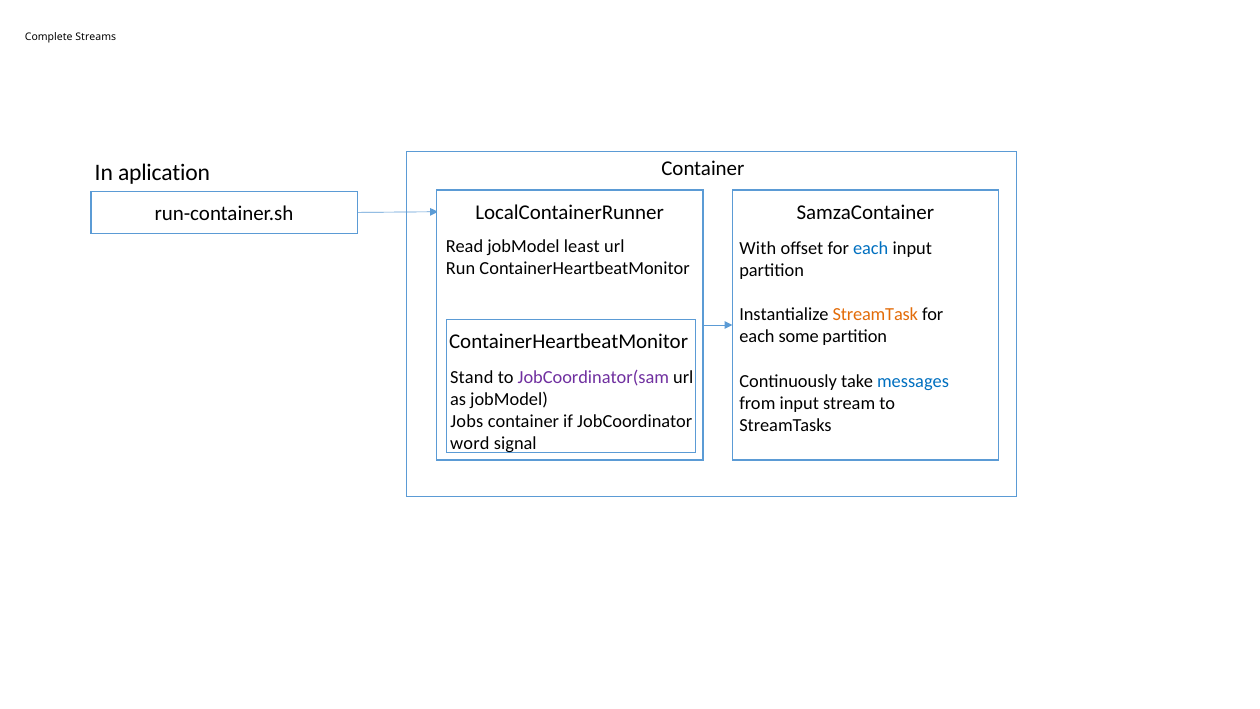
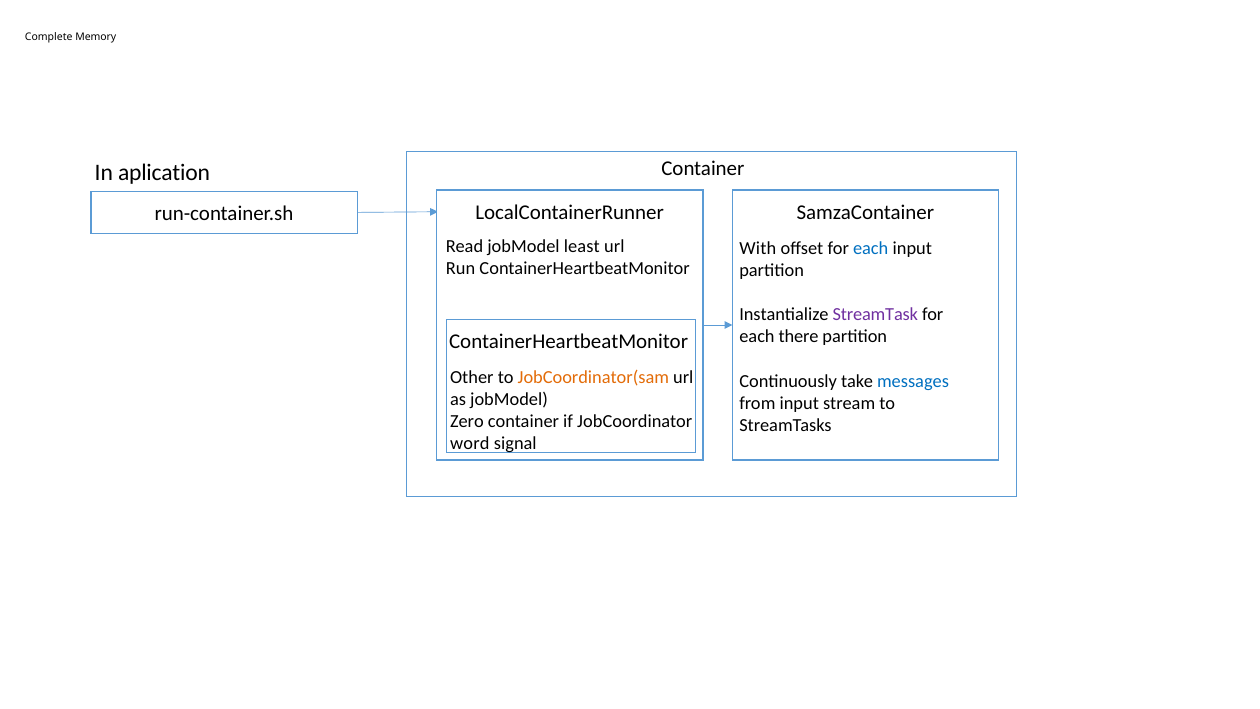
Streams: Streams -> Memory
StreamTask colour: orange -> purple
some: some -> there
Stand: Stand -> Other
JobCoordinator(sam colour: purple -> orange
Jobs: Jobs -> Zero
